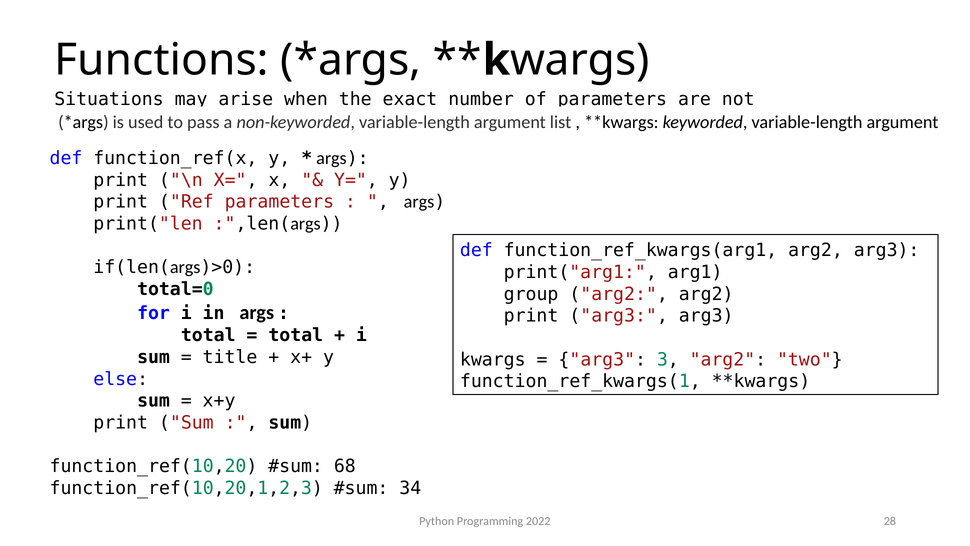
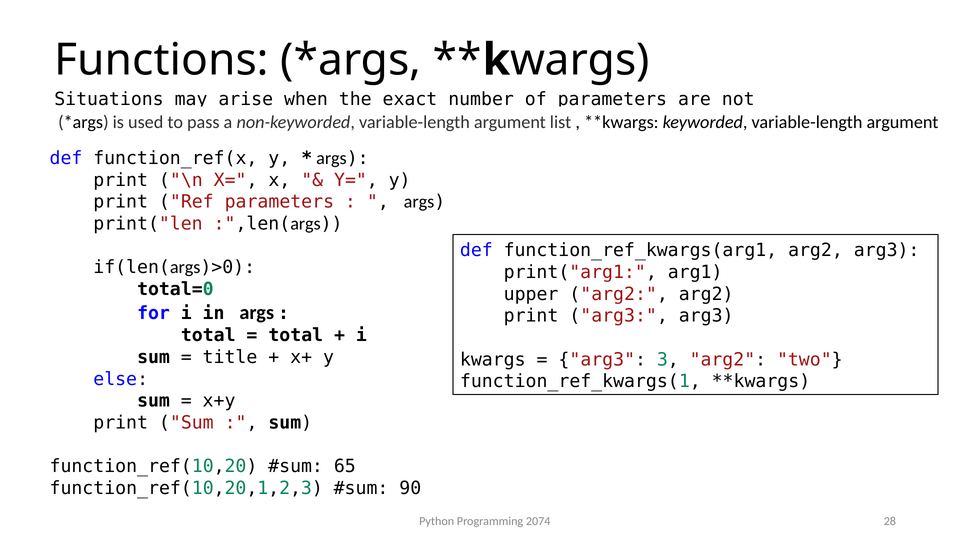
group: group -> upper
68: 68 -> 65
34: 34 -> 90
2022: 2022 -> 2074
